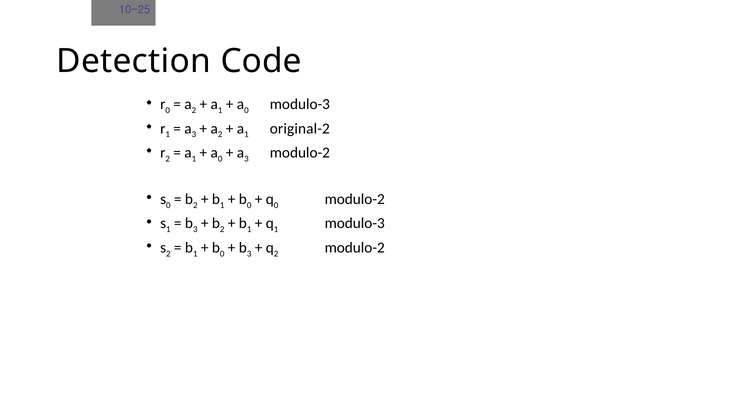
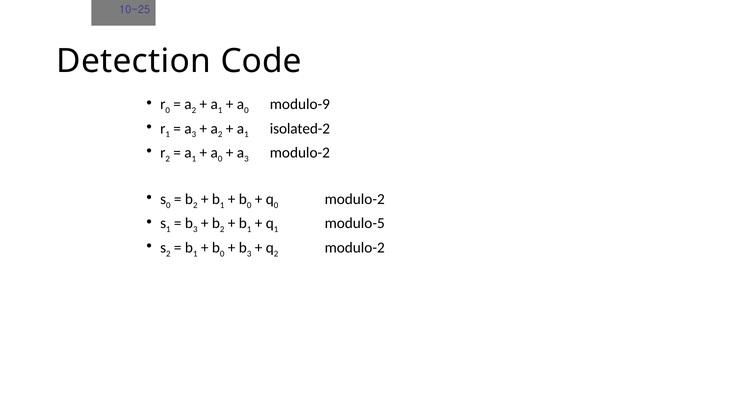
modulo-3 at (300, 104): modulo-3 -> modulo-9
original-2: original-2 -> isolated-2
modulo-3 at (355, 224): modulo-3 -> modulo-5
